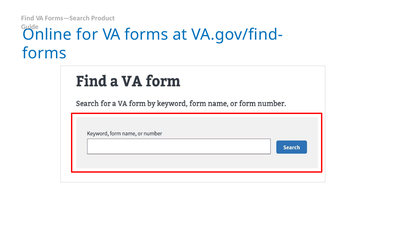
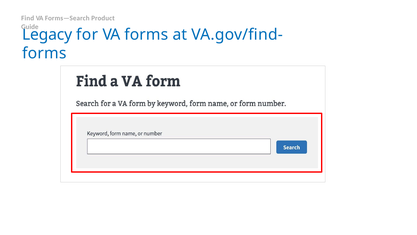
Online: Online -> Legacy
